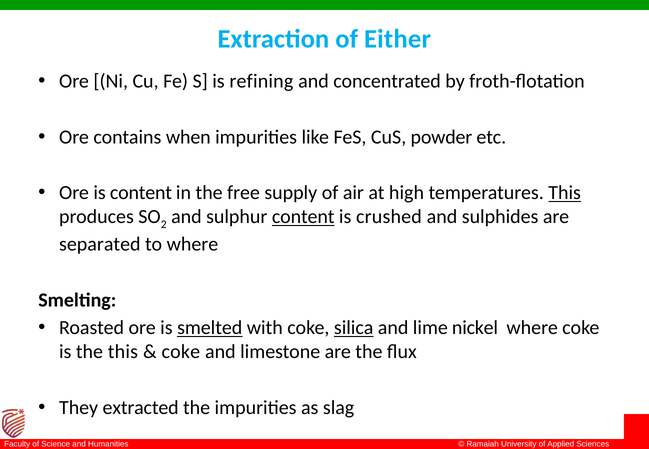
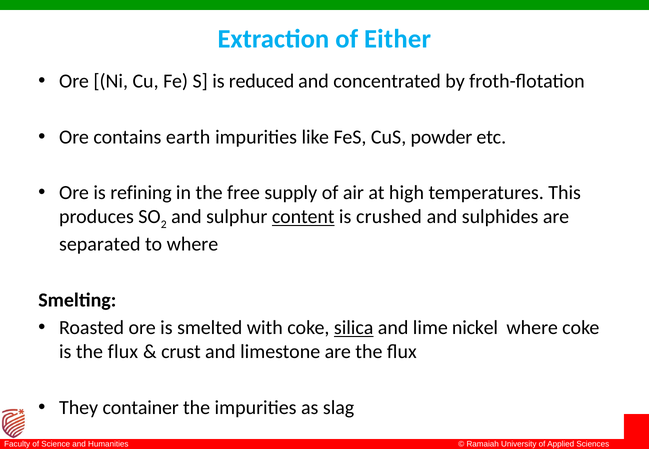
refining: refining -> reduced
when: when -> earth
is content: content -> refining
This at (565, 193) underline: present -> none
smelted underline: present -> none
is the this: this -> flux
coke at (181, 352): coke -> crust
extracted: extracted -> container
